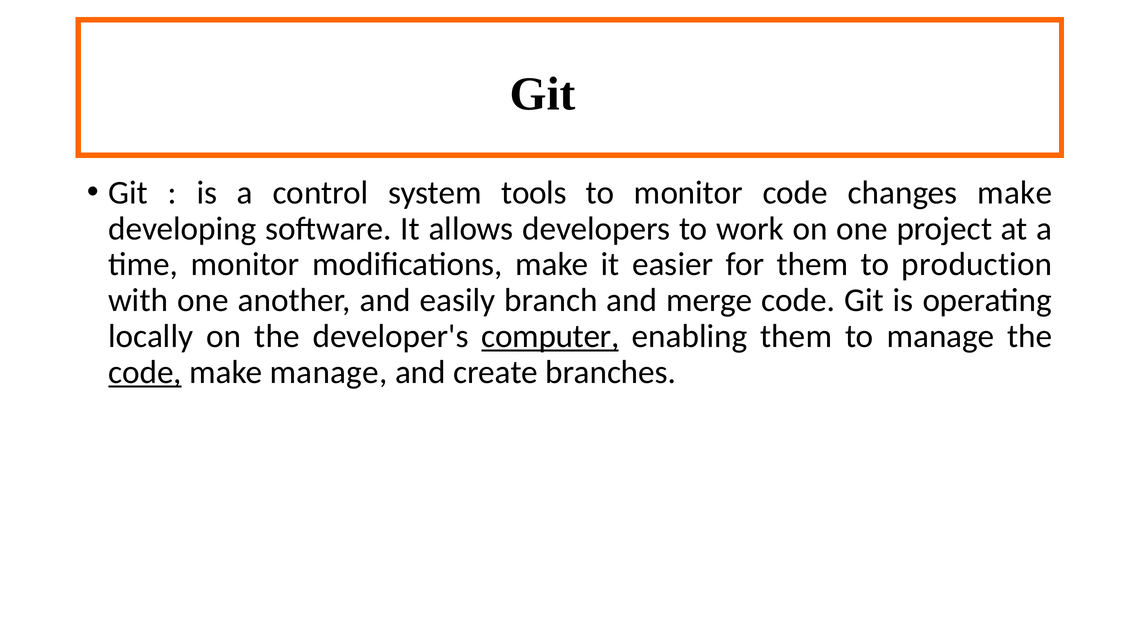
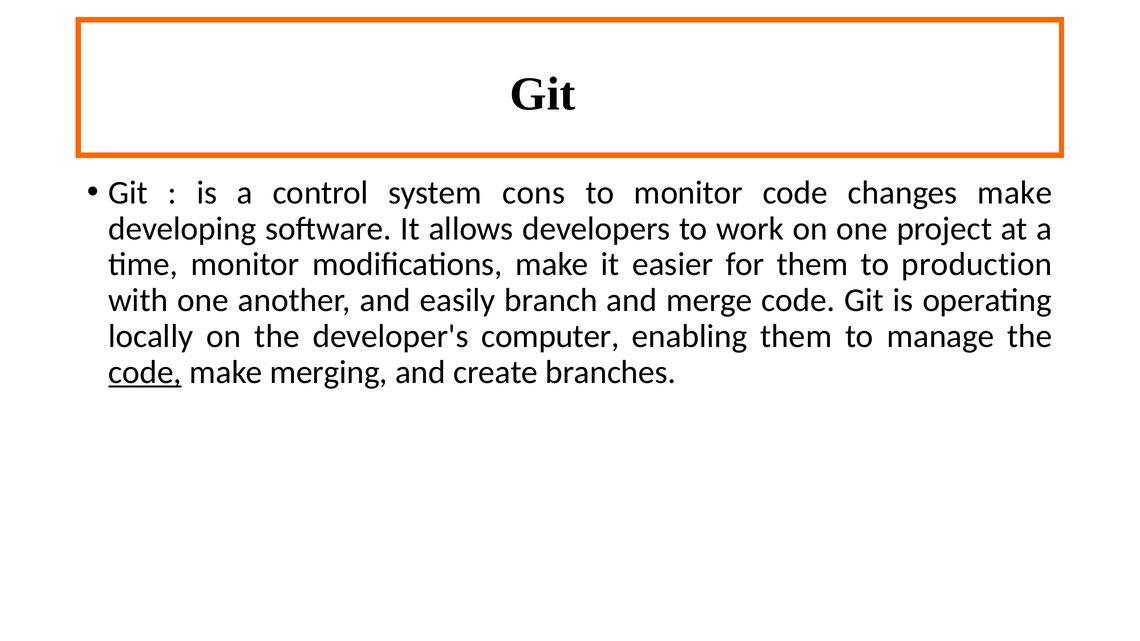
tools: tools -> cons
computer underline: present -> none
make manage: manage -> merging
